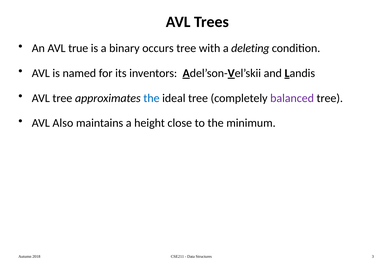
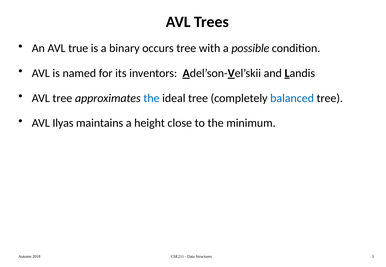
deleting: deleting -> possible
balanced colour: purple -> blue
Also: Also -> Ilyas
